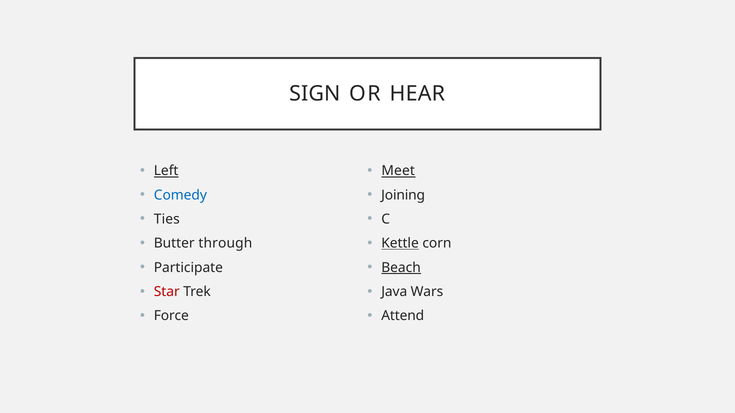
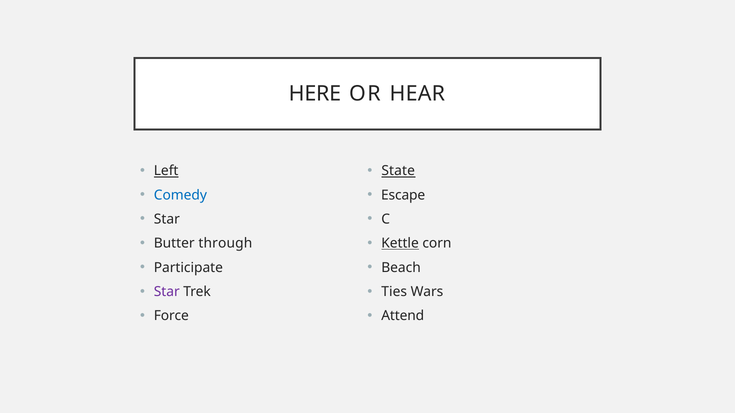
SIGN: SIGN -> HERE
Meet: Meet -> State
Joining: Joining -> Escape
Ties at (167, 219): Ties -> Star
Beach underline: present -> none
Star at (167, 292) colour: red -> purple
Java: Java -> Ties
